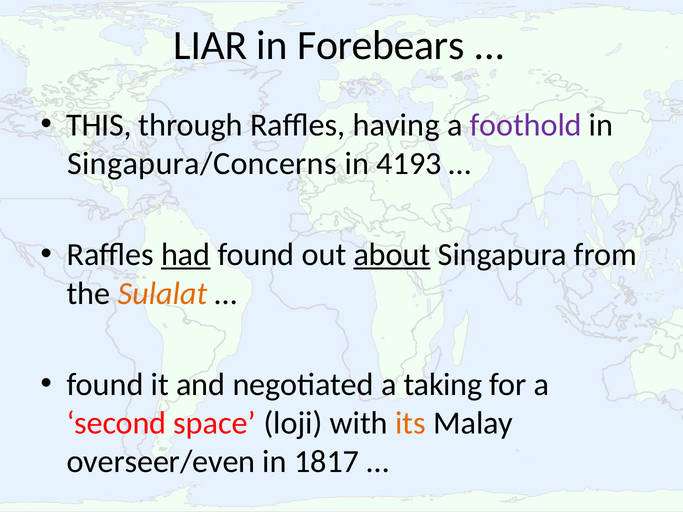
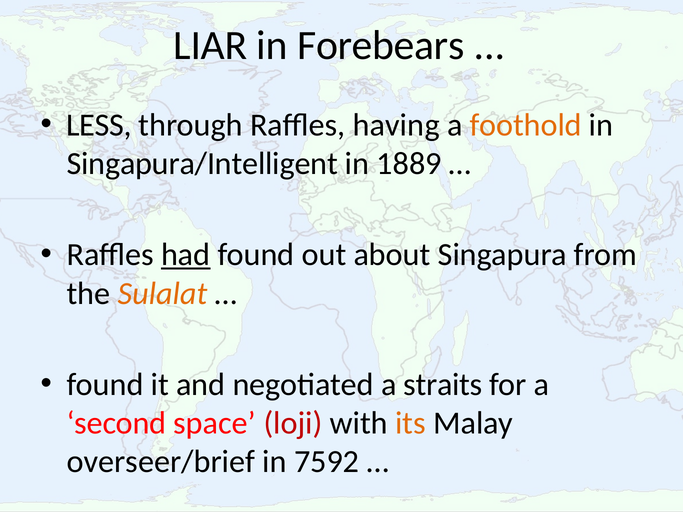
THIS: THIS -> LESS
foothold colour: purple -> orange
Singapura/Concerns: Singapura/Concerns -> Singapura/Intelligent
4193: 4193 -> 1889
about underline: present -> none
taking: taking -> straits
loji colour: black -> red
overseer/even: overseer/even -> overseer/brief
1817: 1817 -> 7592
